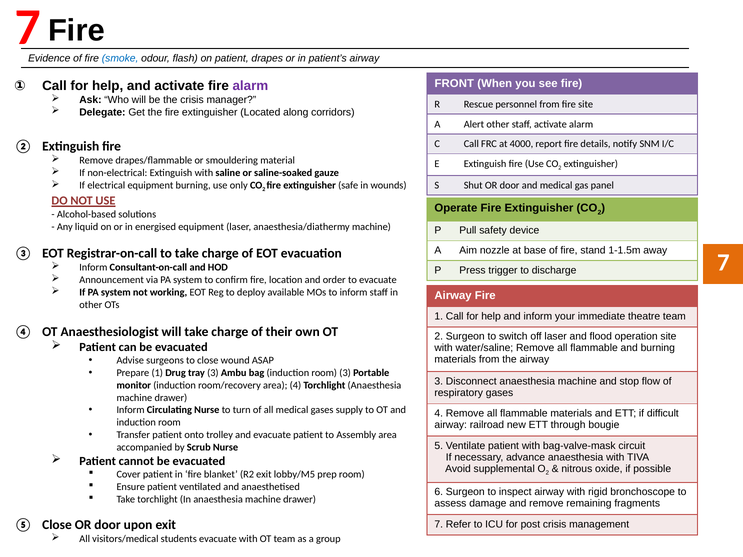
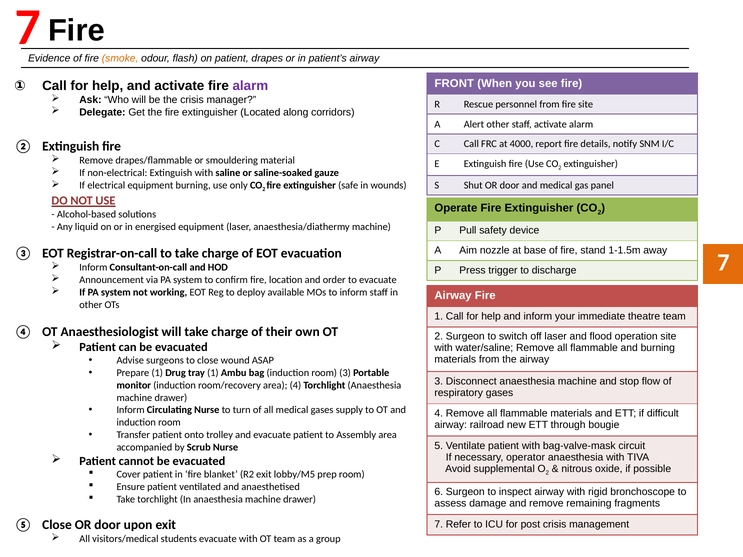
smoke colour: blue -> orange
tray 3: 3 -> 1
advance: advance -> operator
